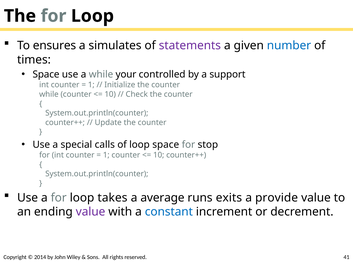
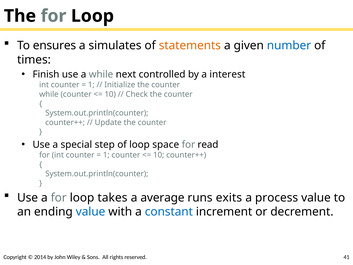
statements colour: purple -> orange
Space at (46, 74): Space -> Finish
your: your -> next
support: support -> interest
calls: calls -> step
stop: stop -> read
provide: provide -> process
value at (91, 212) colour: purple -> blue
